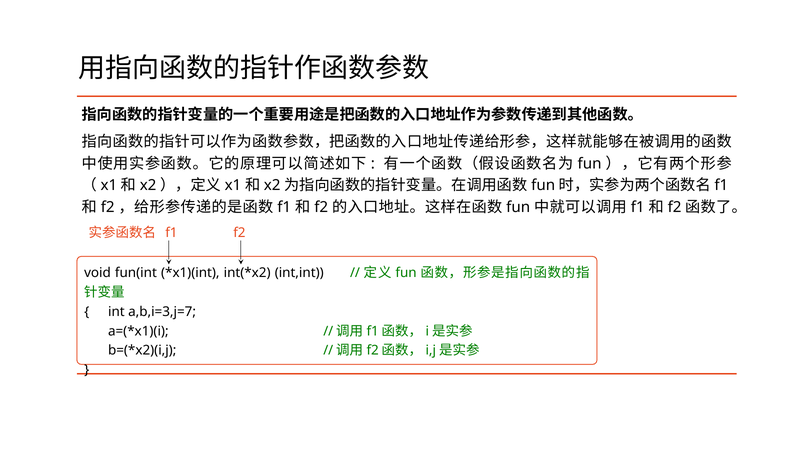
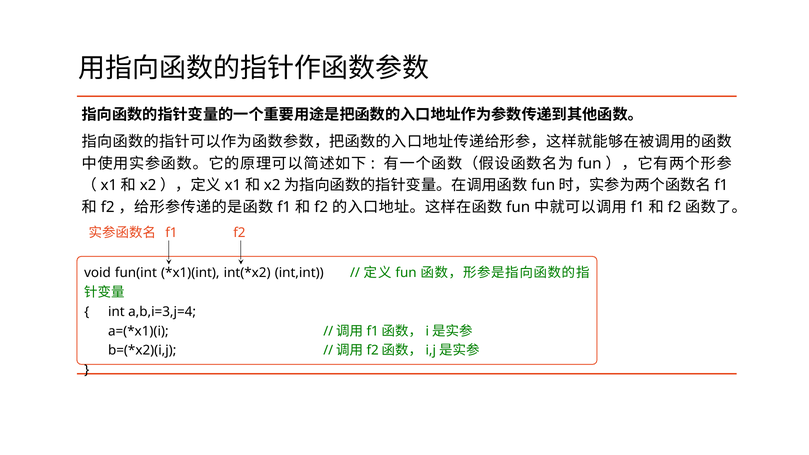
a,b,i=3,j=7: a,b,i=3,j=7 -> a,b,i=3,j=4
